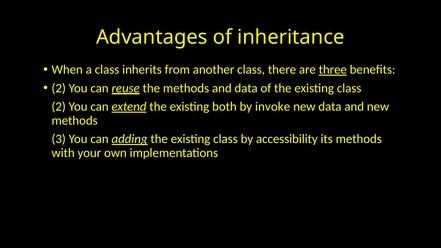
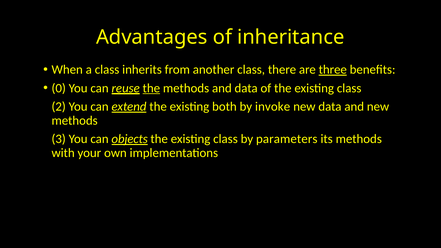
2 at (59, 88): 2 -> 0
the at (151, 88) underline: none -> present
adding: adding -> objects
accessibility: accessibility -> parameters
